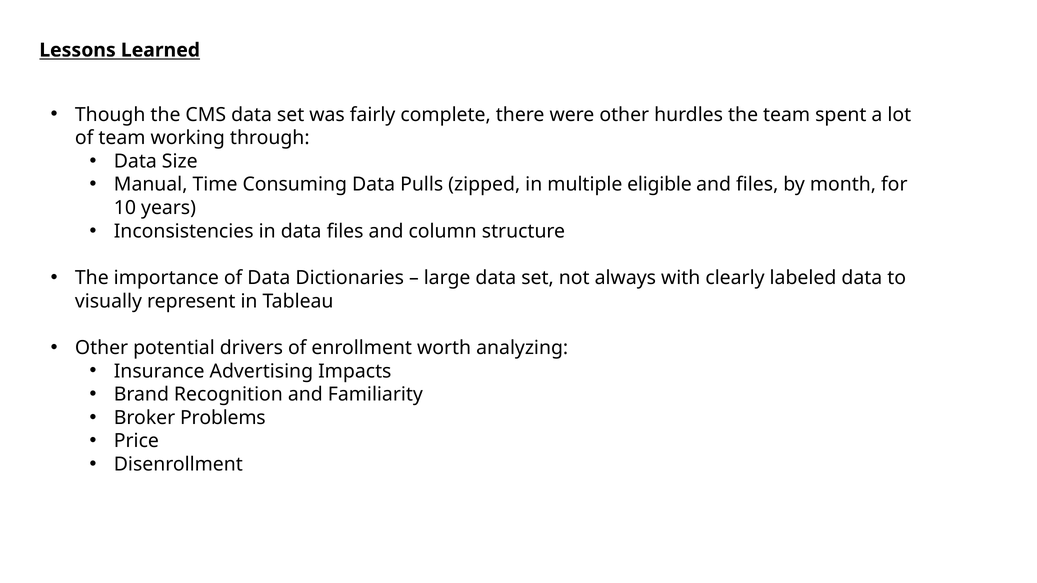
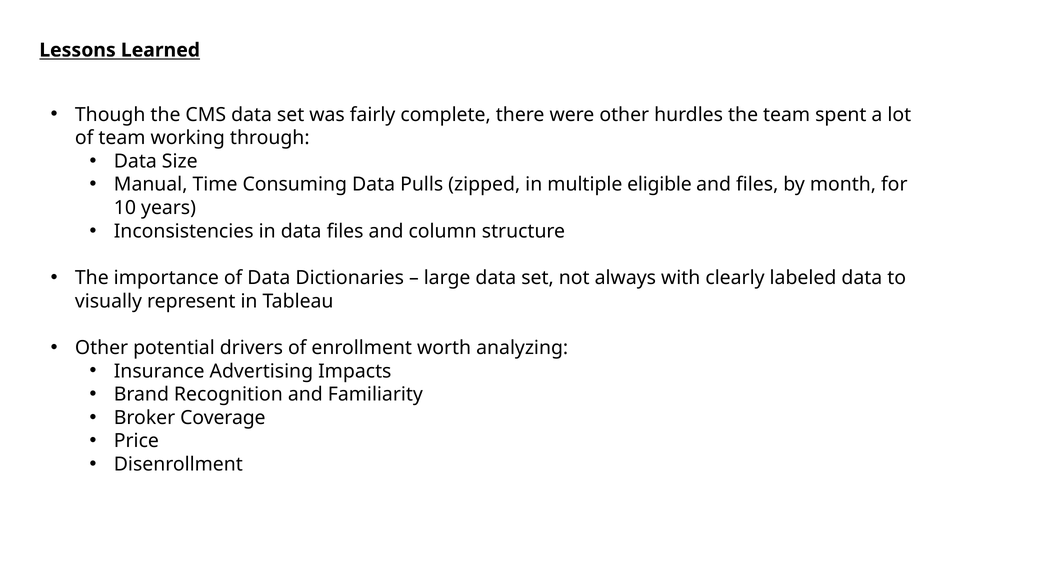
Problems: Problems -> Coverage
